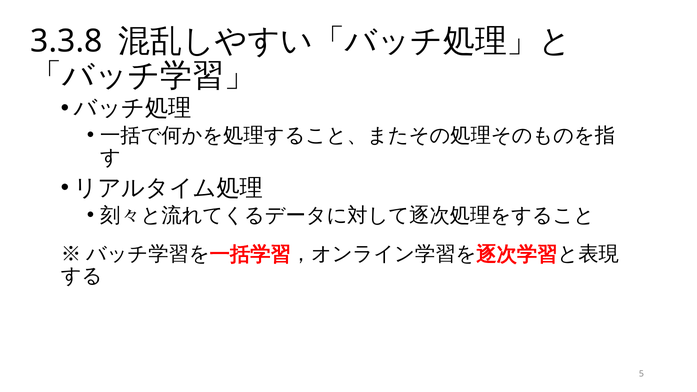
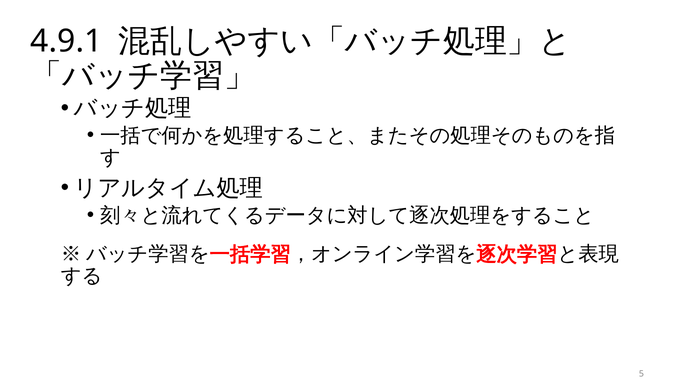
3.3.8: 3.3.8 -> 4.9.1
